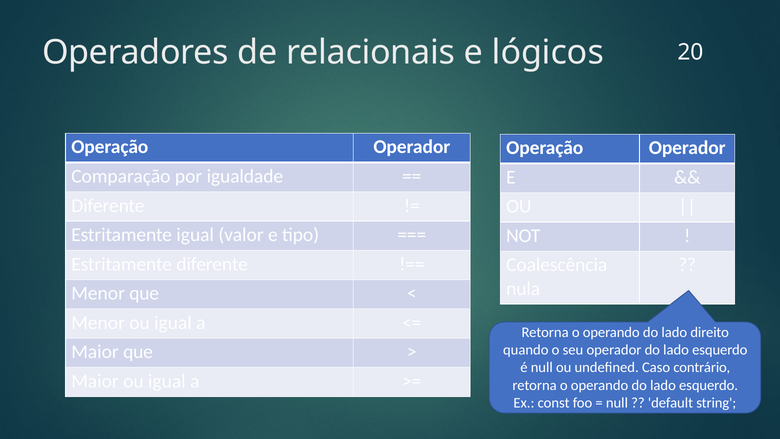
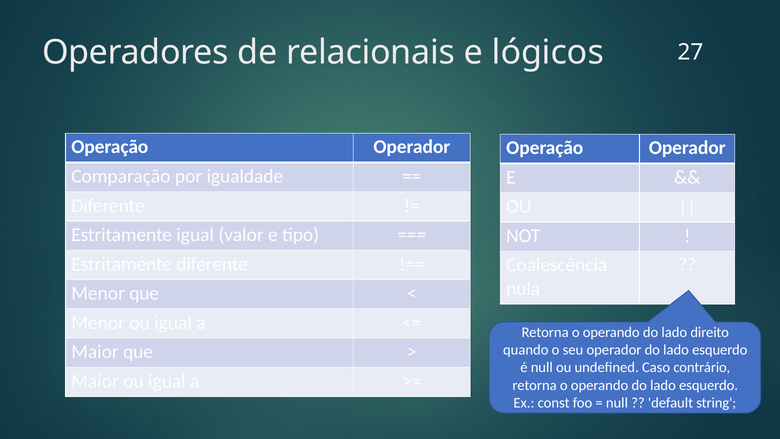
20: 20 -> 27
